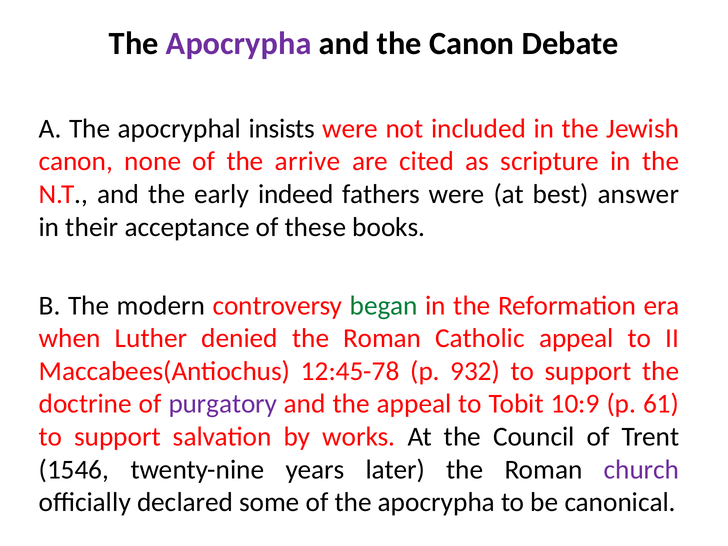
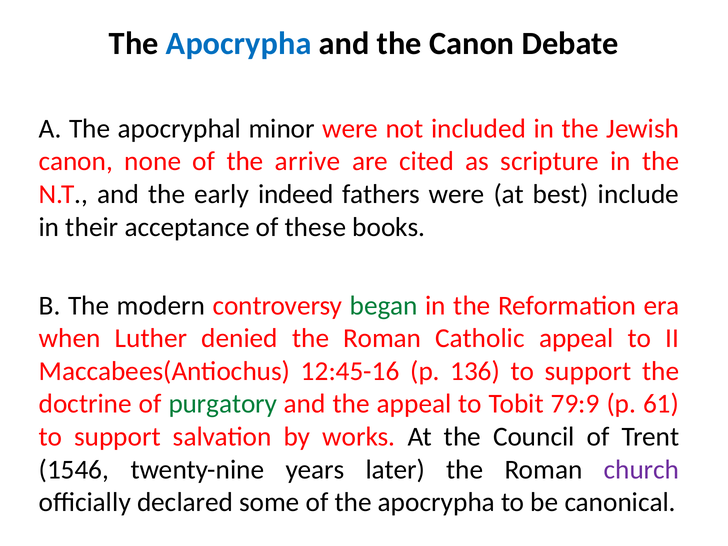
Apocrypha at (239, 44) colour: purple -> blue
insists: insists -> minor
answer: answer -> include
12:45-78: 12:45-78 -> 12:45-16
932: 932 -> 136
purgatory colour: purple -> green
10:9: 10:9 -> 79:9
